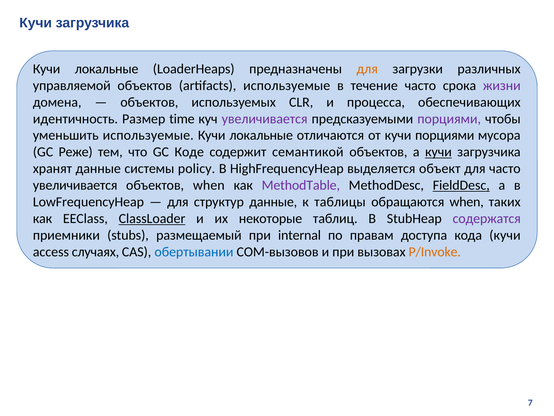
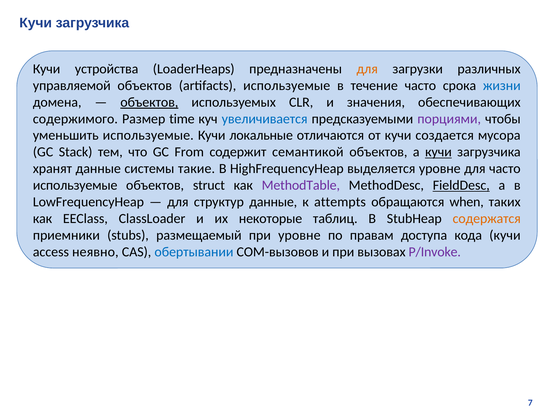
локальные at (107, 69): локальные -> устройства
жизни colour: purple -> blue
объектов at (149, 102) underline: none -> present
процесса: процесса -> значения
идентичность: идентичность -> содержимого
увеличивается at (265, 119) colour: purple -> blue
кучи порциями: порциями -> создается
Реже: Реже -> Stack
Коде: Коде -> From
policy: policy -> такие
выделяется объект: объект -> уровне
увеличивается at (75, 185): увеличивается -> используемые
объектов when: when -> struct
таблицы: таблицы -> attempts
ClassLoader underline: present -> none
содержатся colour: purple -> orange
при internal: internal -> уровне
случаях: случаях -> неявно
P/Invoke colour: orange -> purple
